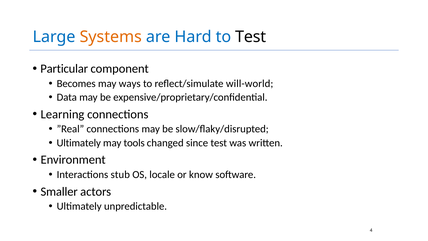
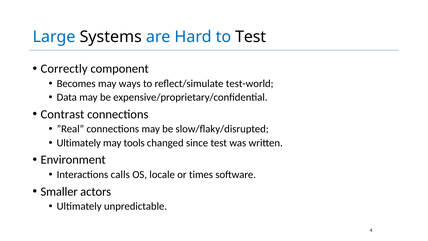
Systems colour: orange -> black
Particular: Particular -> Correctly
will-world: will-world -> test-world
Learning: Learning -> Contrast
stub: stub -> calls
know: know -> times
